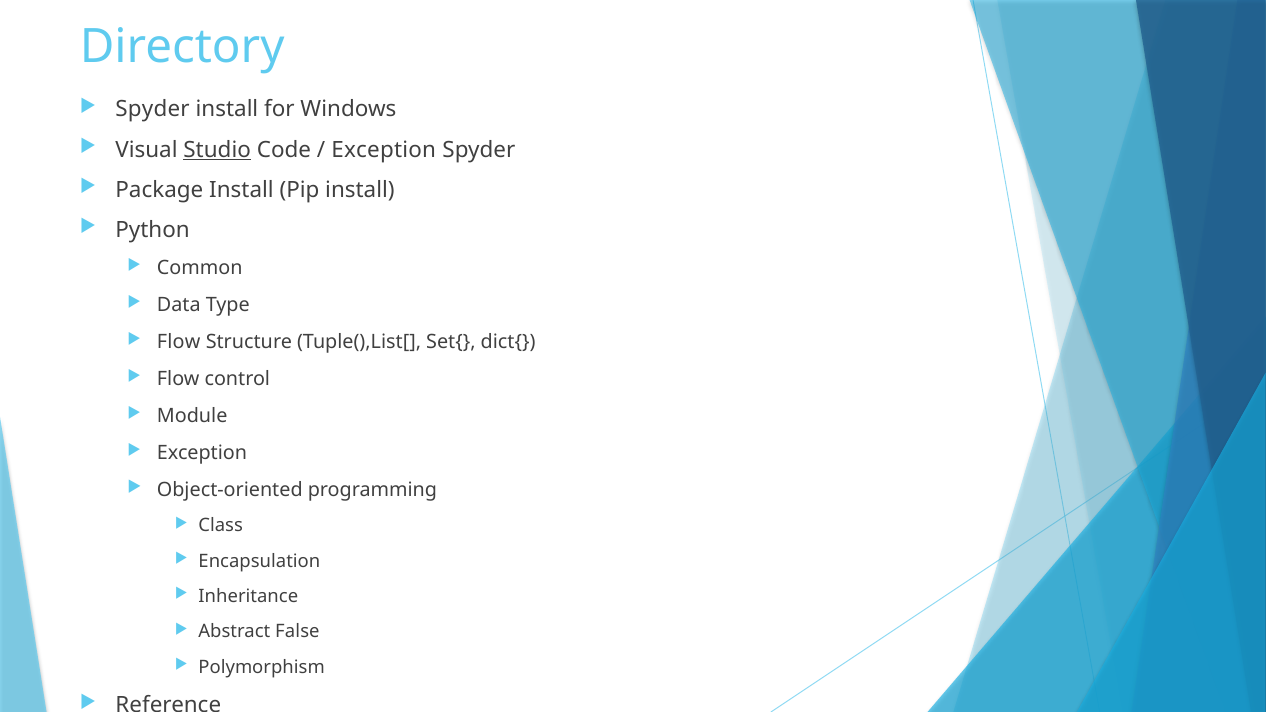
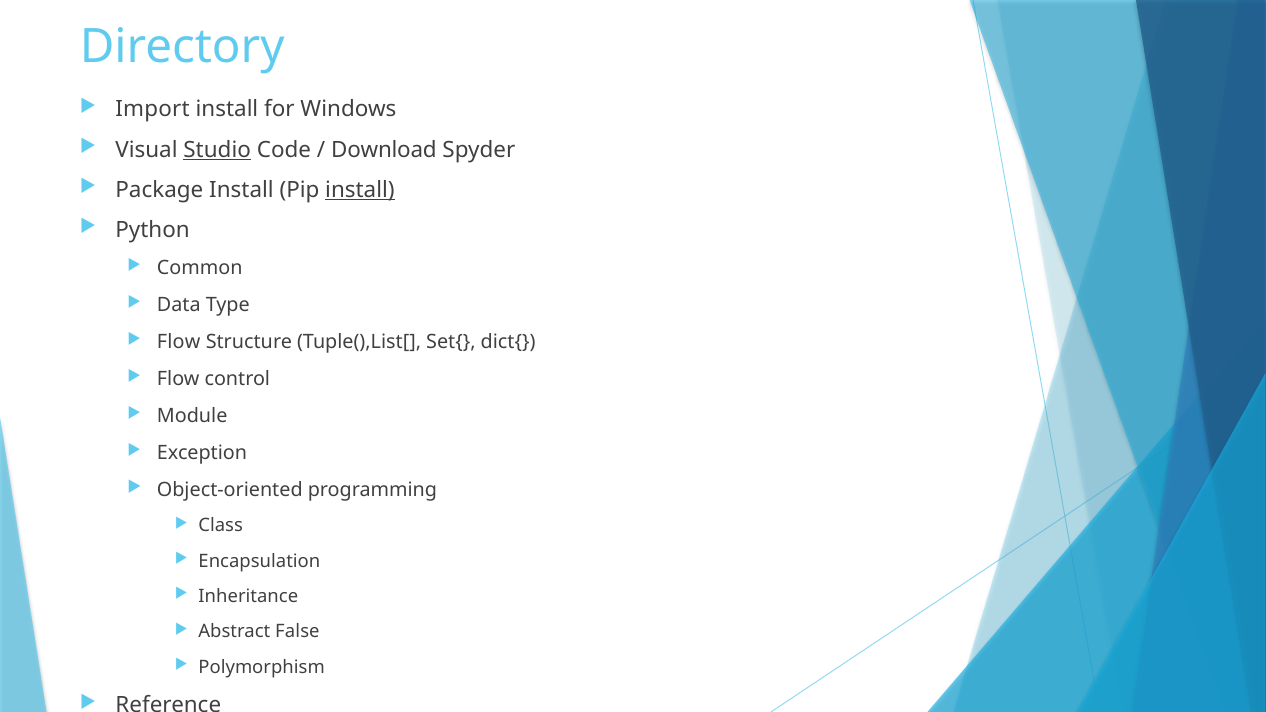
Spyder at (153, 110): Spyder -> Import
Exception at (384, 150): Exception -> Download
install at (360, 190) underline: none -> present
